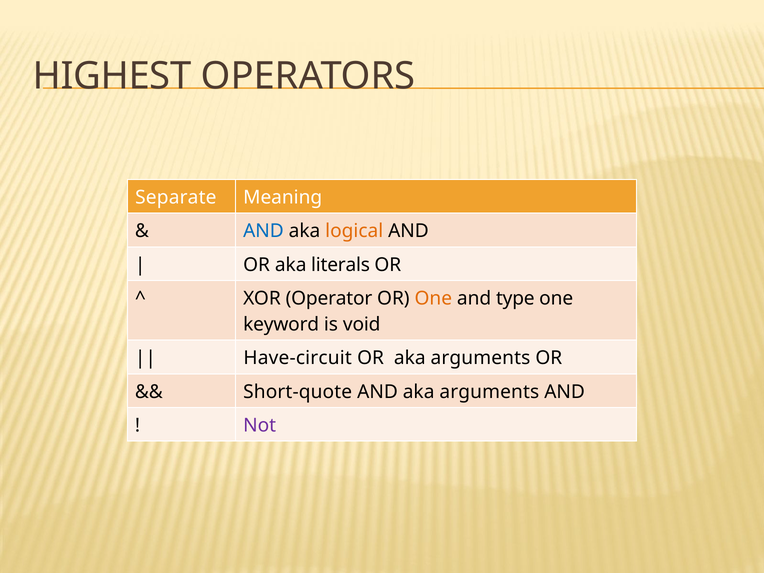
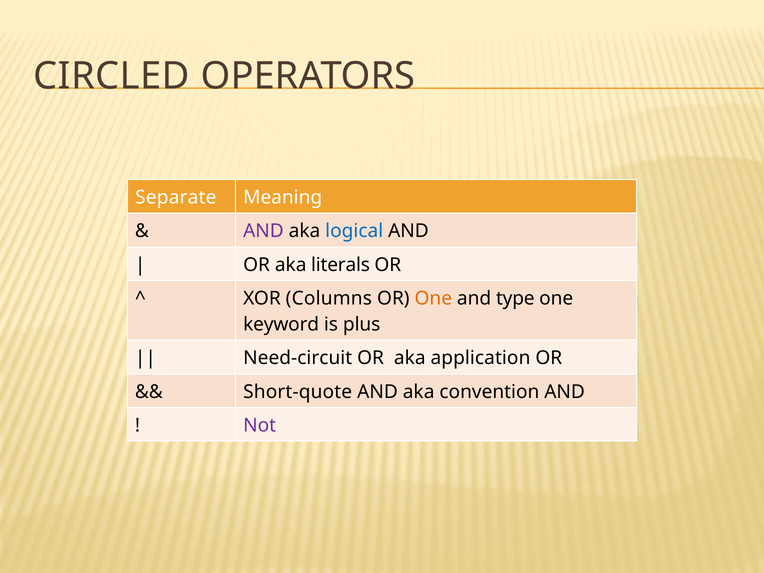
HIGHEST: HIGHEST -> CIRCLED
AND at (263, 231) colour: blue -> purple
logical colour: orange -> blue
Operator: Operator -> Columns
void: void -> plus
Have-circuit: Have-circuit -> Need-circuit
OR aka arguments: arguments -> application
AND aka arguments: arguments -> convention
